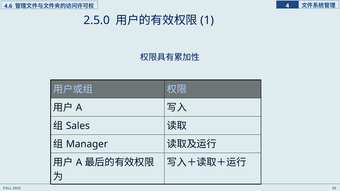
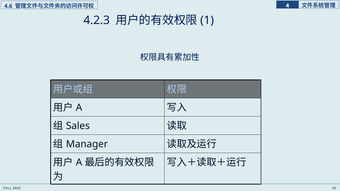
2.5.0: 2.5.0 -> 4.2.3
